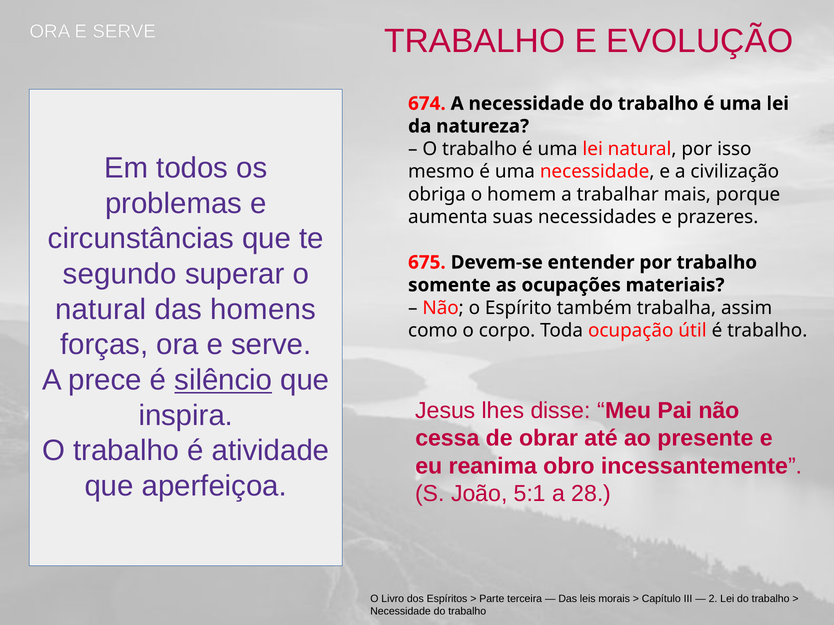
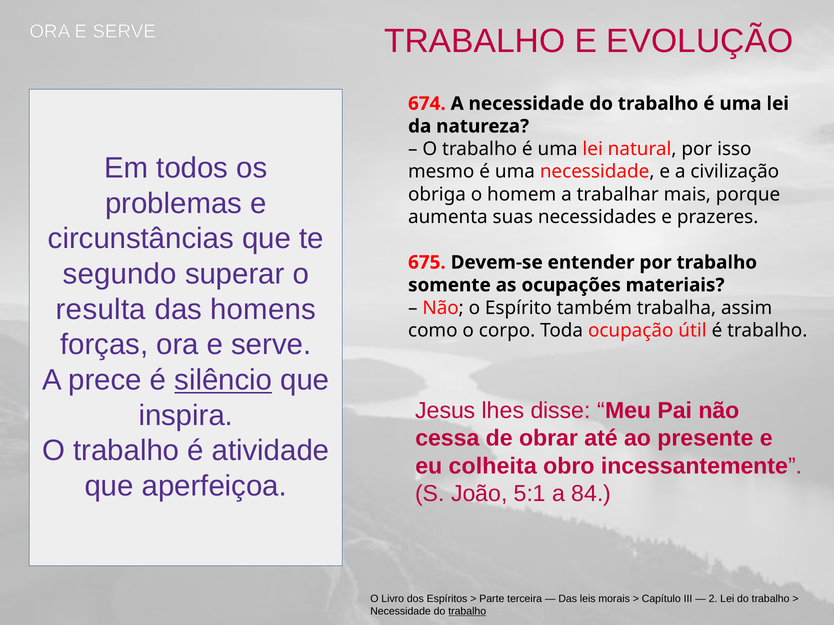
natural at (101, 309): natural -> resulta
reanima: reanima -> colheita
28: 28 -> 84
trabalho at (467, 611) underline: none -> present
